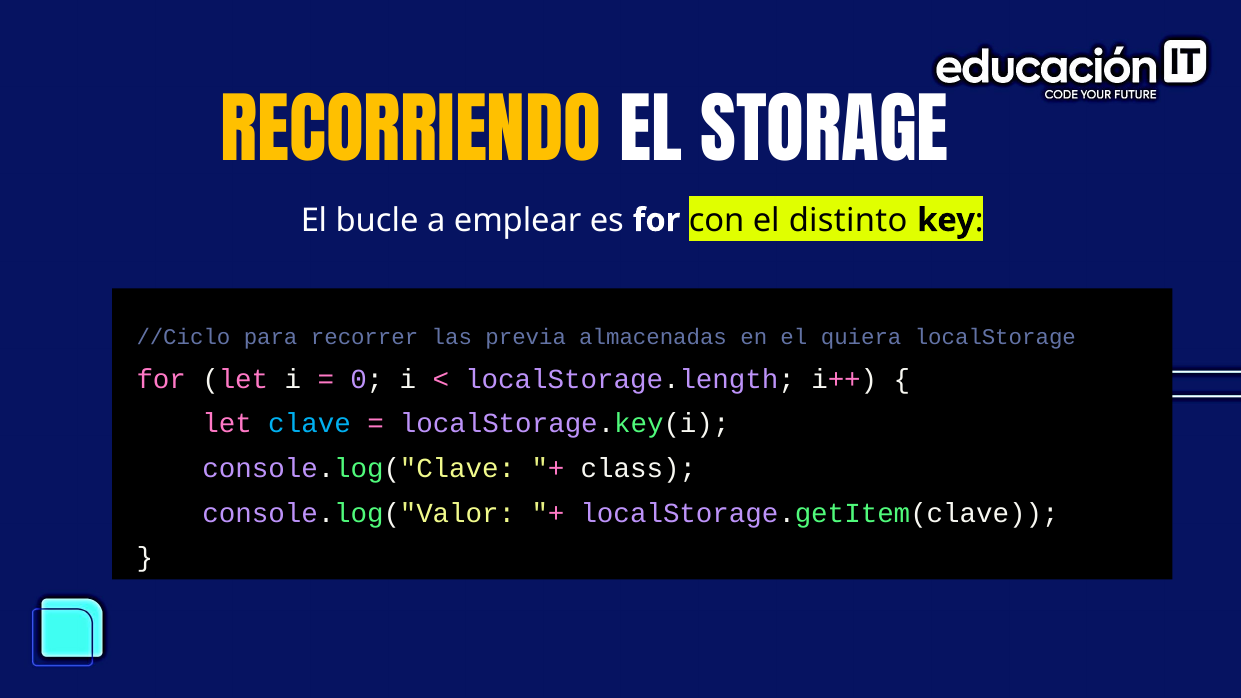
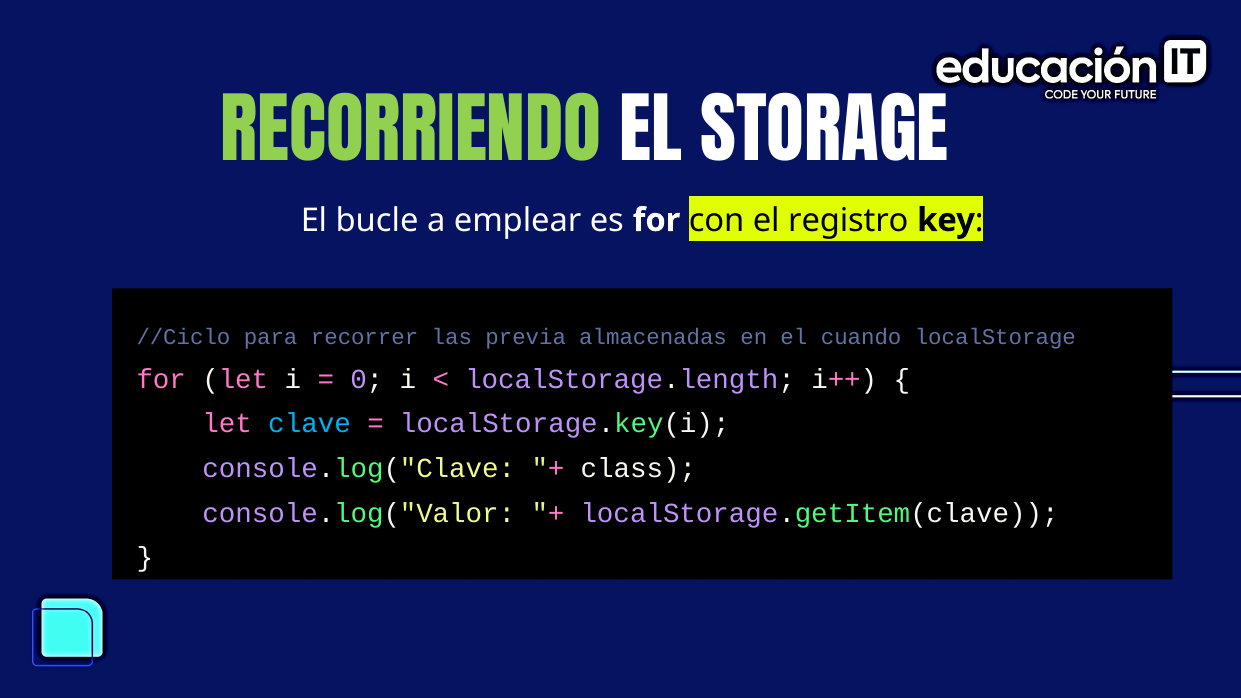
RECORRIENDO colour: yellow -> light green
distinto: distinto -> registro
quiera: quiera -> cuando
